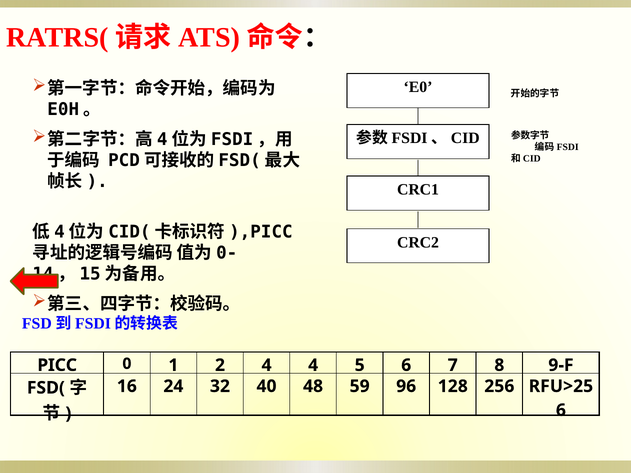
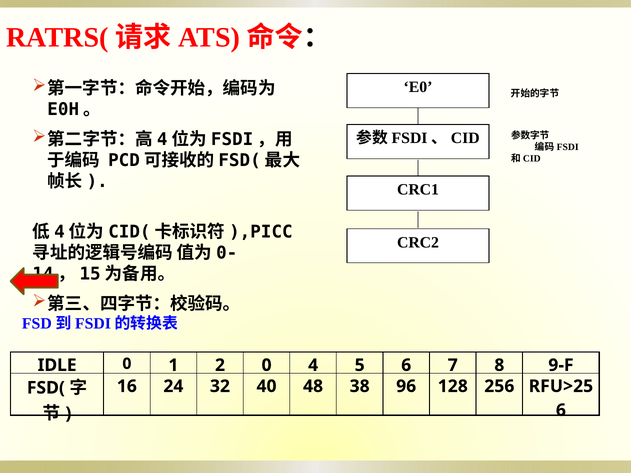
PICC: PICC -> IDLE
2 4: 4 -> 0
59: 59 -> 38
